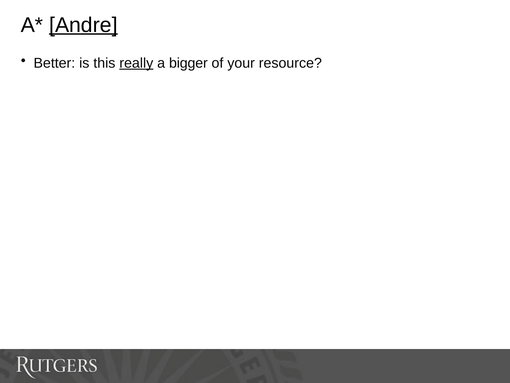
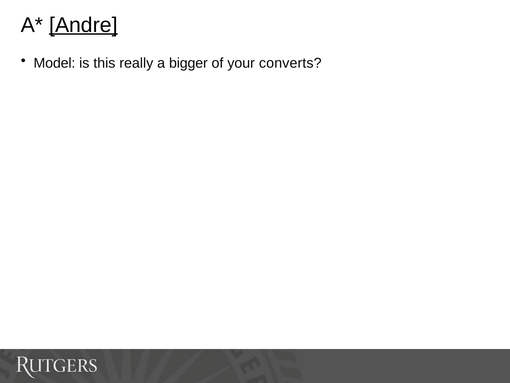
Better: Better -> Model
really underline: present -> none
resource: resource -> converts
